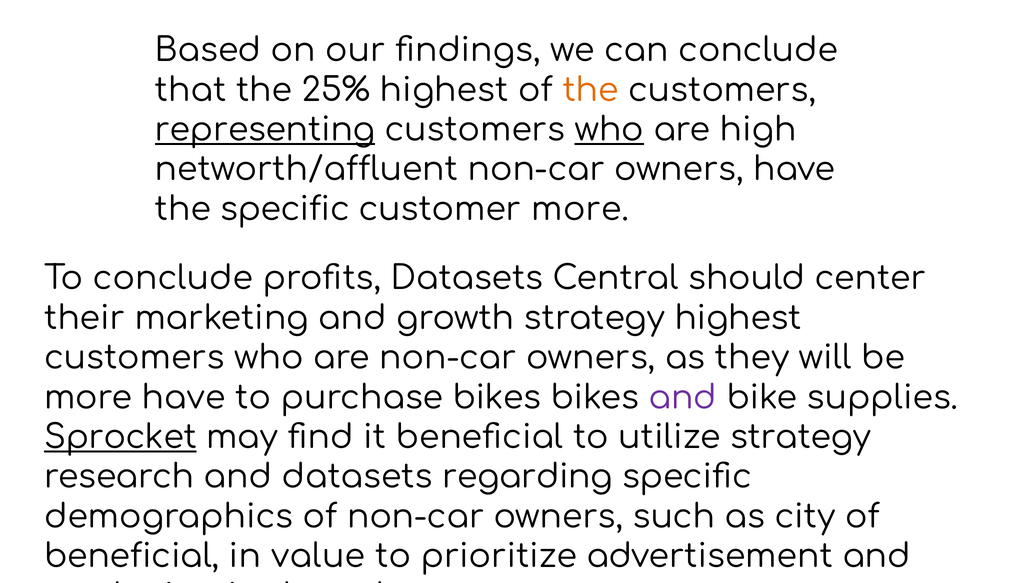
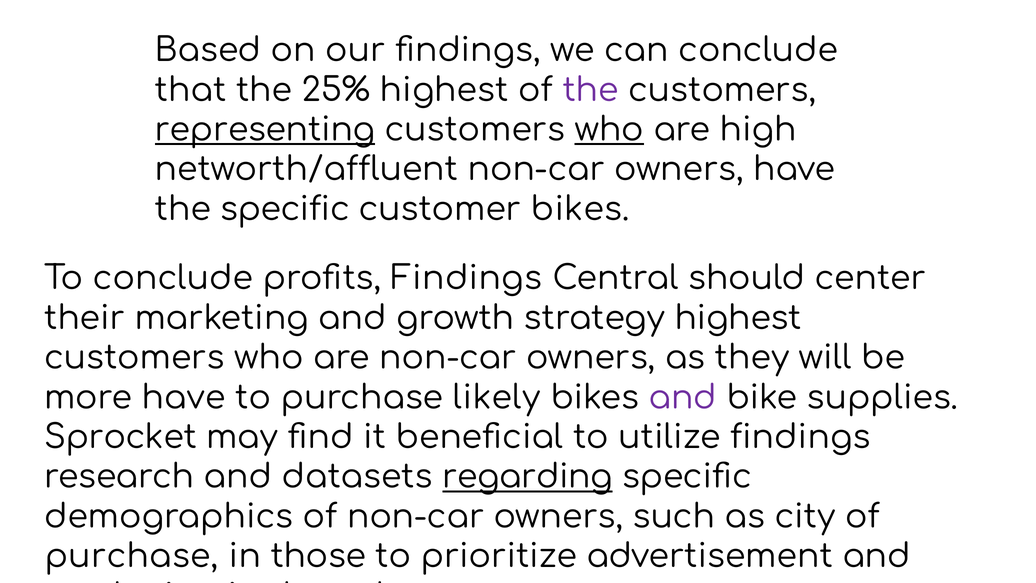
the at (591, 90) colour: orange -> purple
customer more: more -> bikes
profits Datasets: Datasets -> Findings
purchase bikes: bikes -> likely
Sprocket underline: present -> none
utilize strategy: strategy -> findings
regarding underline: none -> present
beneficial at (132, 556): beneficial -> purchase
value at (318, 556): value -> those
